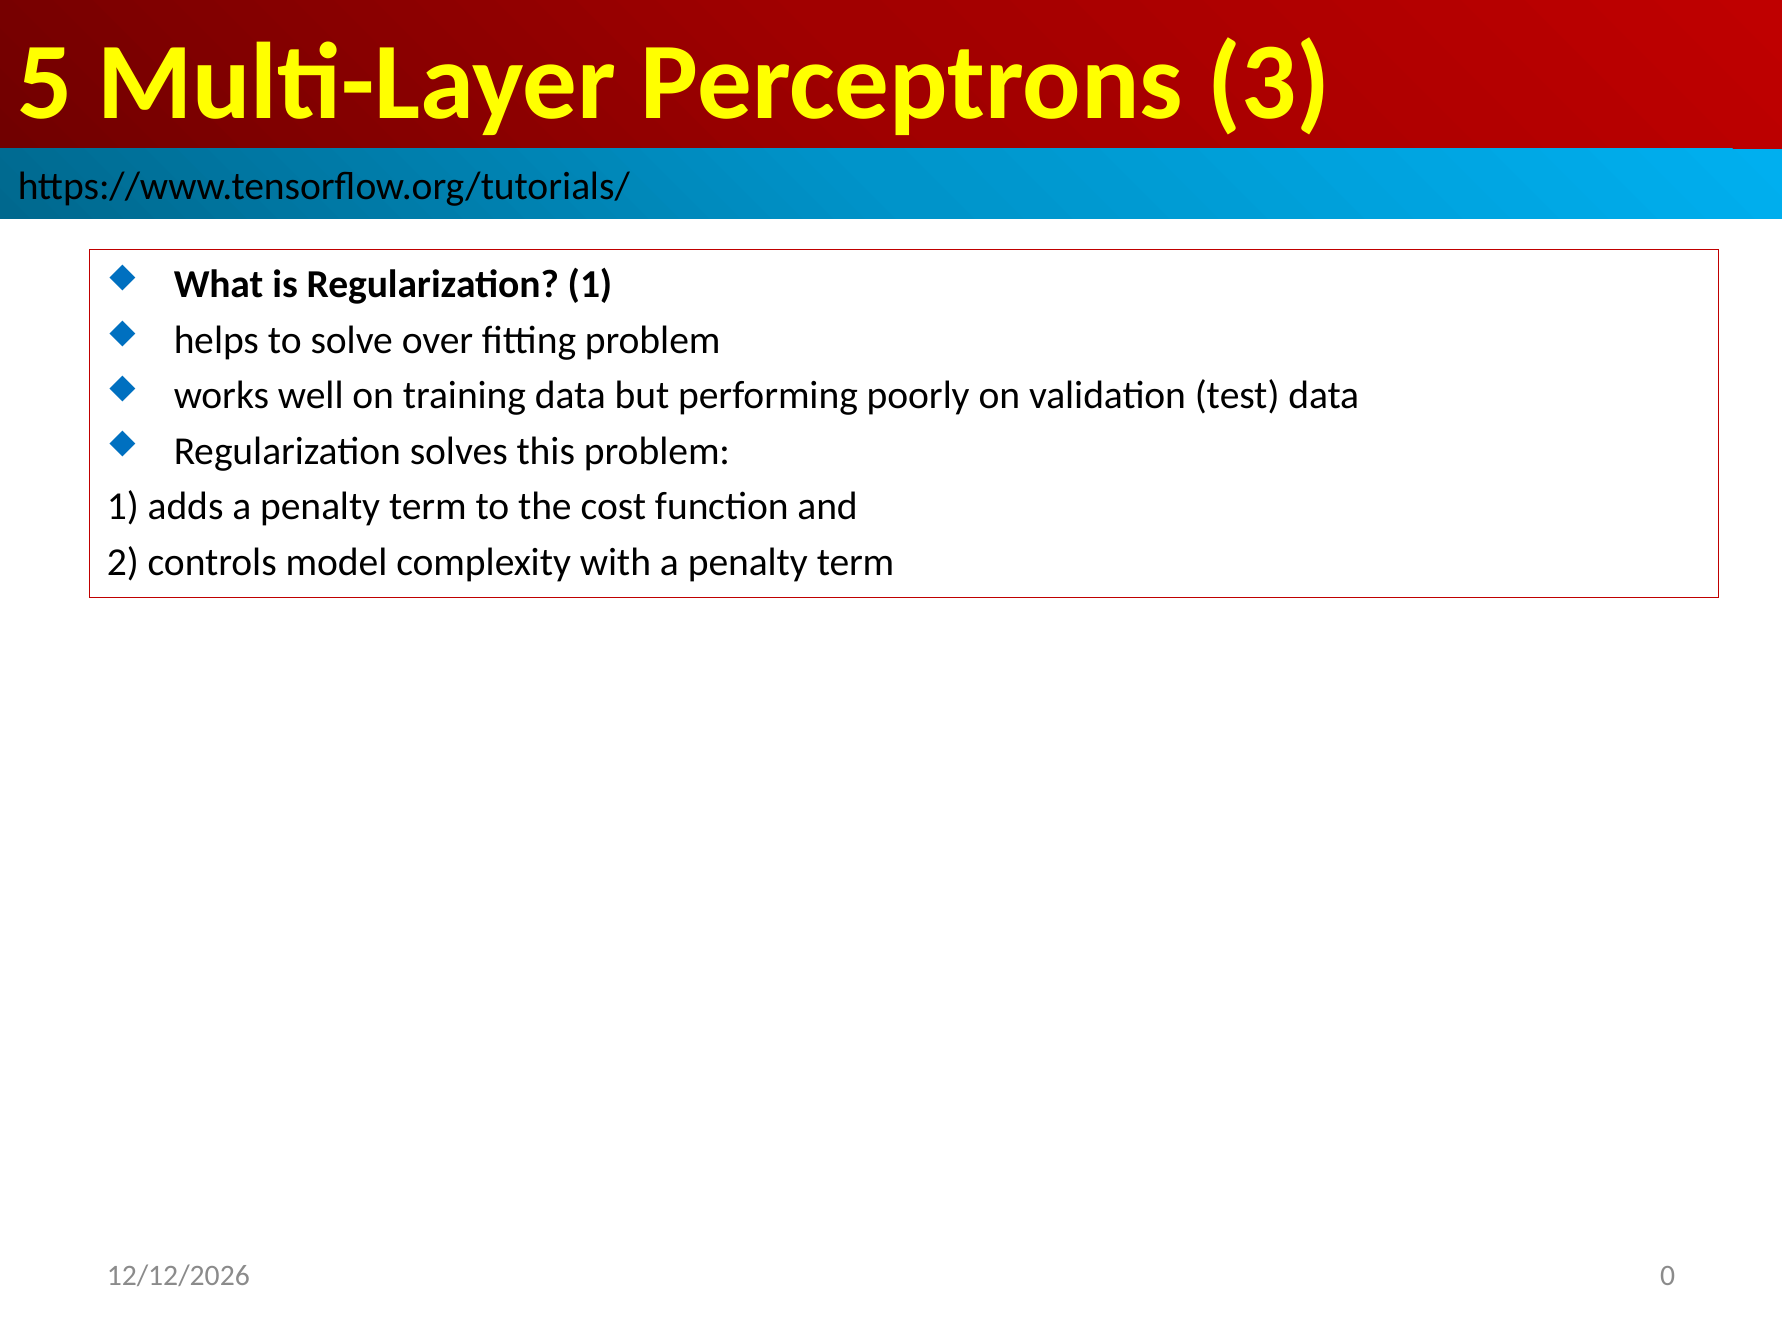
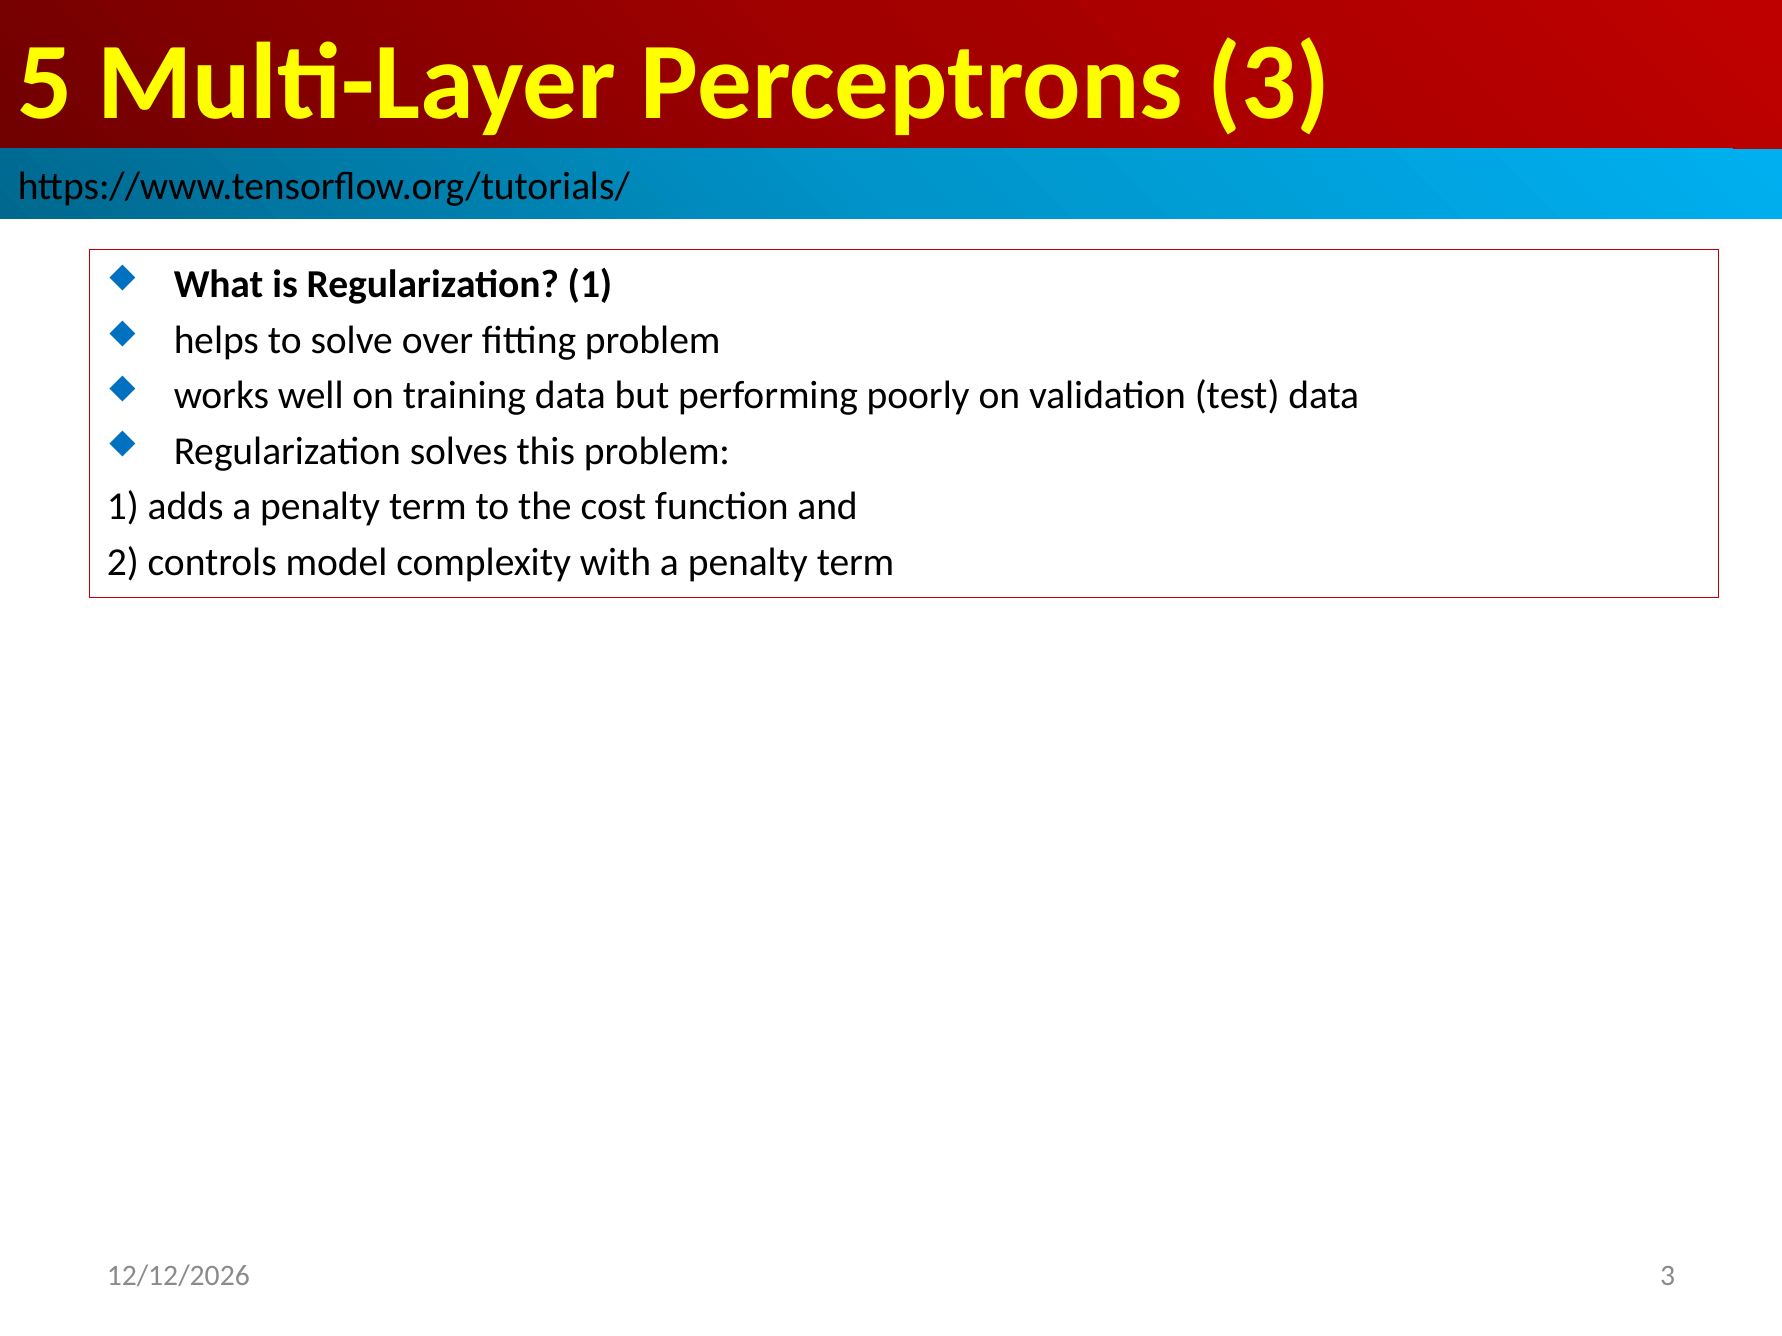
0 at (1668, 1276): 0 -> 3
